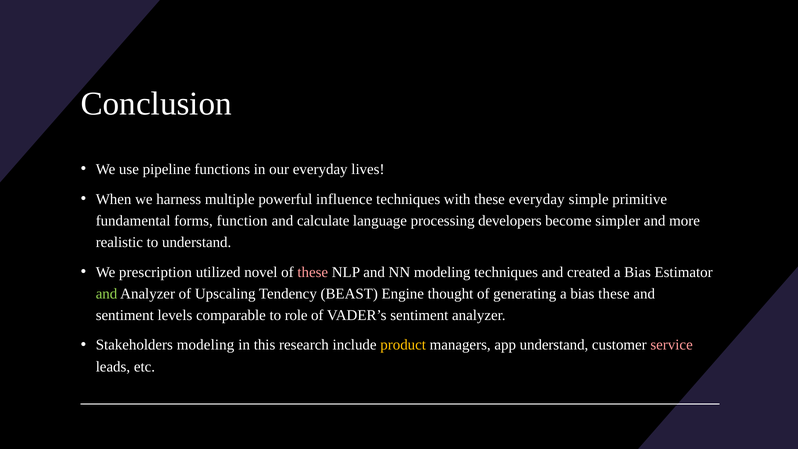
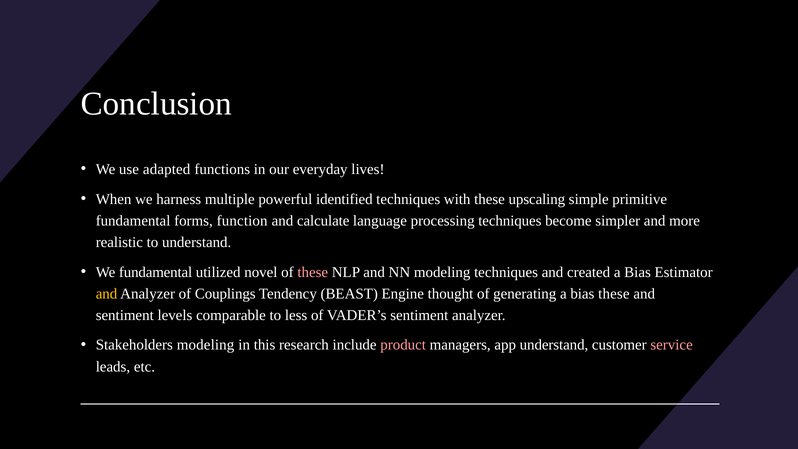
pipeline: pipeline -> adapted
influence: influence -> identified
these everyday: everyday -> upscaling
processing developers: developers -> techniques
We prescription: prescription -> fundamental
and at (107, 294) colour: light green -> yellow
Upscaling: Upscaling -> Couplings
role: role -> less
product colour: yellow -> pink
